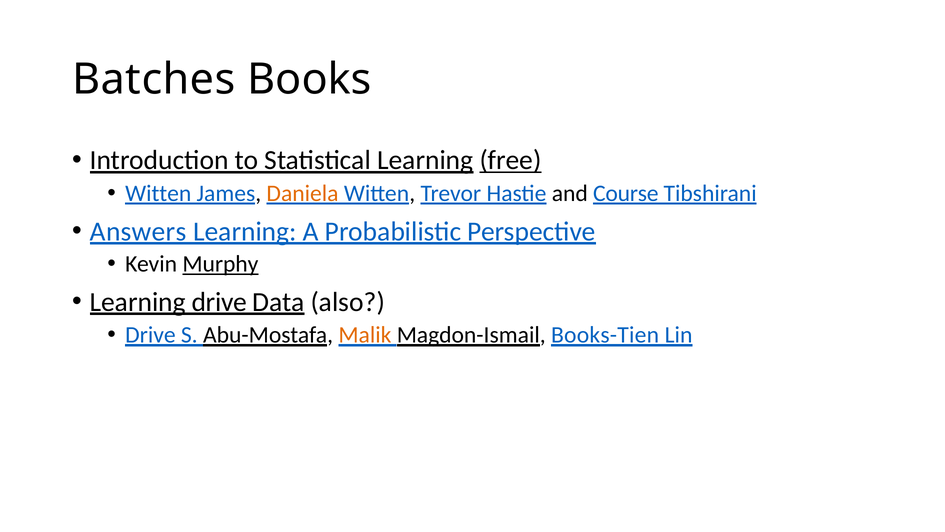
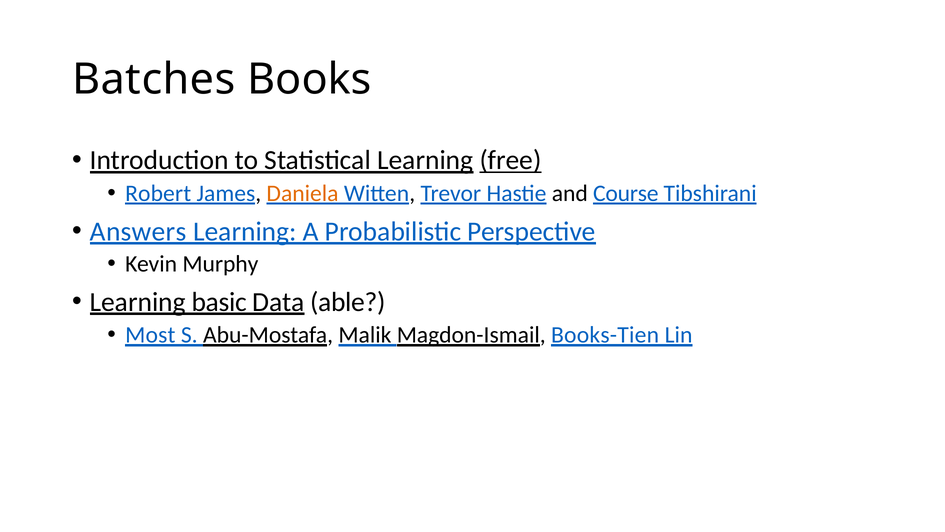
Witten at (158, 193): Witten -> Robert
Murphy underline: present -> none
Learning drive: drive -> basic
also: also -> able
Drive at (150, 335): Drive -> Most
Malik colour: orange -> black
